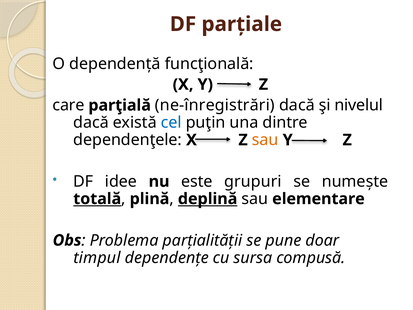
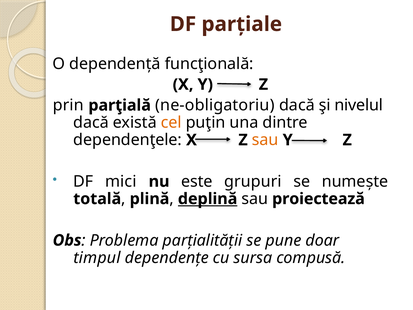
care: care -> prin
ne-înregistrări: ne-înregistrări -> ne-obligatoriu
cel colour: blue -> orange
idee: idee -> mici
totală underline: present -> none
elementare: elementare -> proiectează
